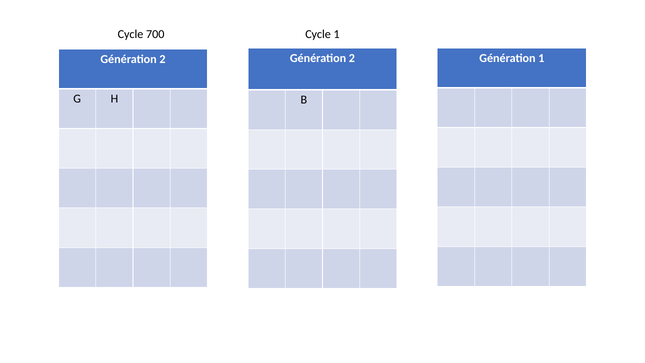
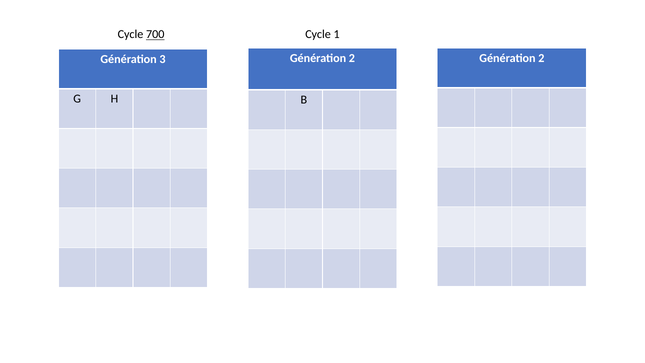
700 underline: none -> present
1 at (541, 58): 1 -> 2
2 at (162, 59): 2 -> 3
